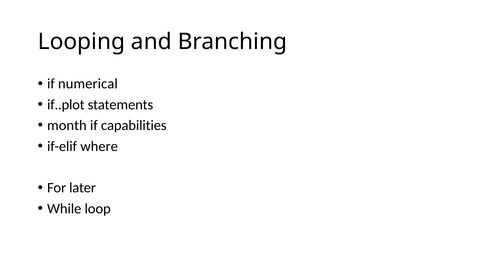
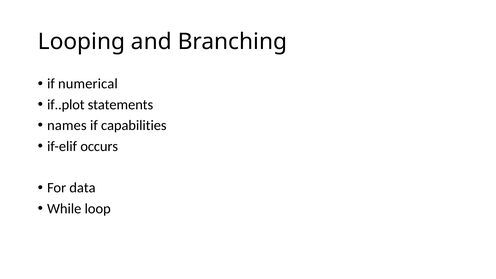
month: month -> names
where: where -> occurs
later: later -> data
